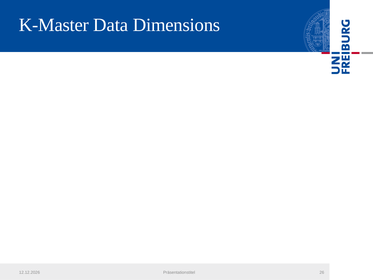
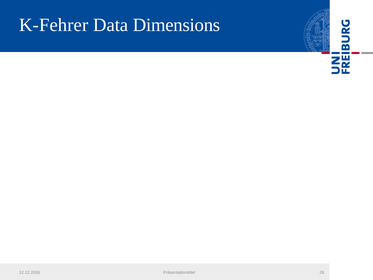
K-Master: K-Master -> K-Fehrer
